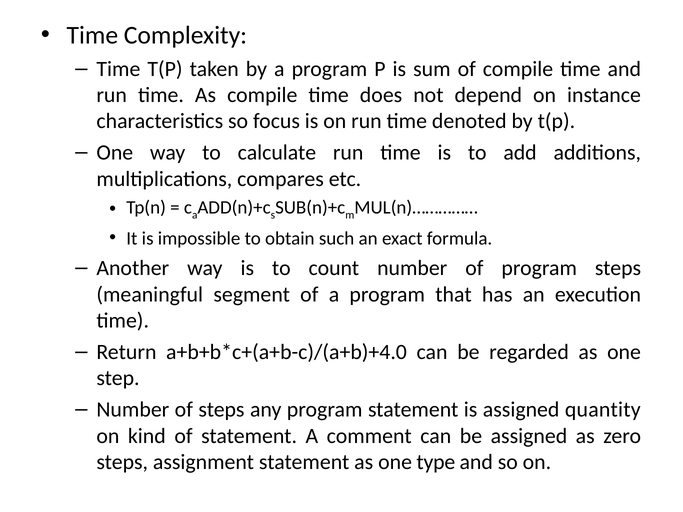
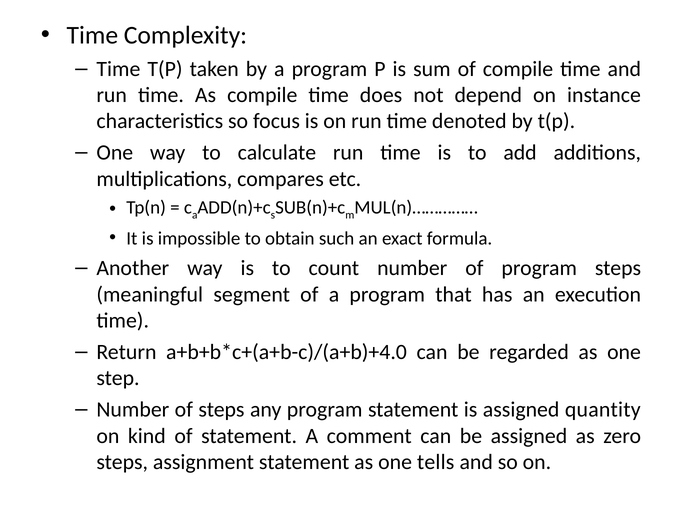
type: type -> tells
